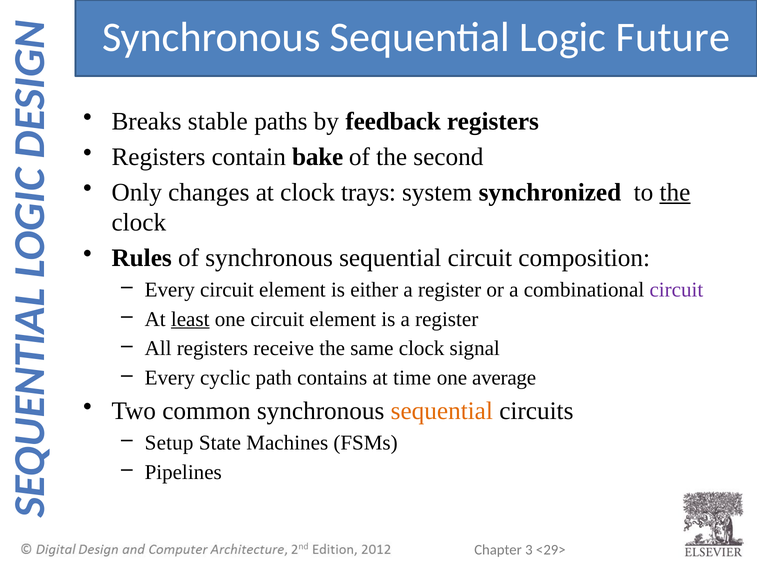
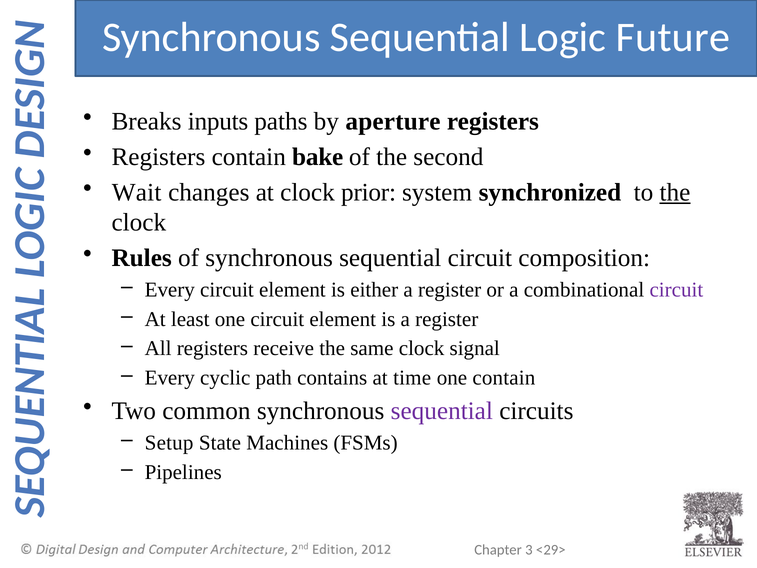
stable: stable -> inputs
feedback: feedback -> aperture
Only: Only -> Wait
trays: trays -> prior
least underline: present -> none
one average: average -> contain
sequential at (442, 411) colour: orange -> purple
